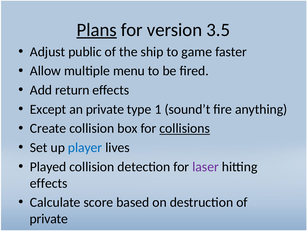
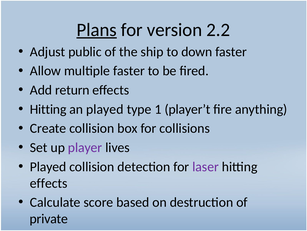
3.5: 3.5 -> 2.2
game: game -> down
multiple menu: menu -> faster
Except at (48, 109): Except -> Hitting
an private: private -> played
sound’t: sound’t -> player’t
collisions underline: present -> none
player colour: blue -> purple
